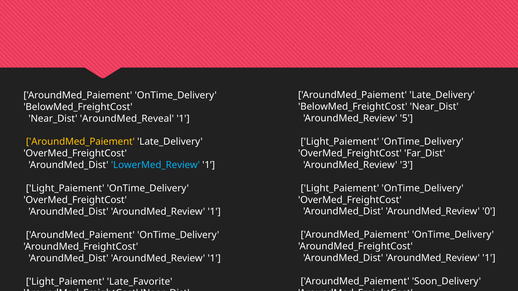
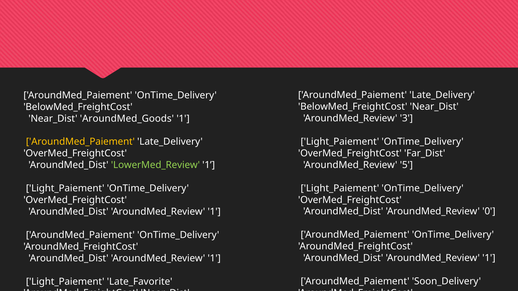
5: 5 -> 3
AroundMed_Reveal: AroundMed_Reveal -> AroundMed_Goods
3: 3 -> 5
LowerMed_Review colour: light blue -> light green
